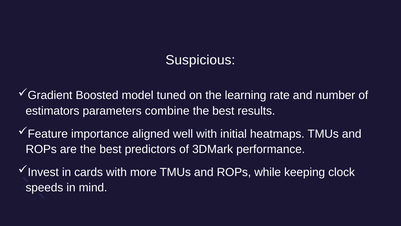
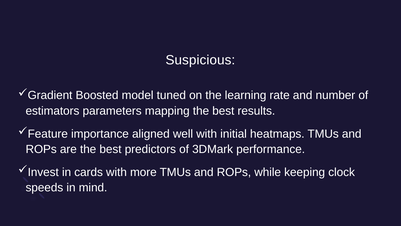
combine: combine -> mapping
